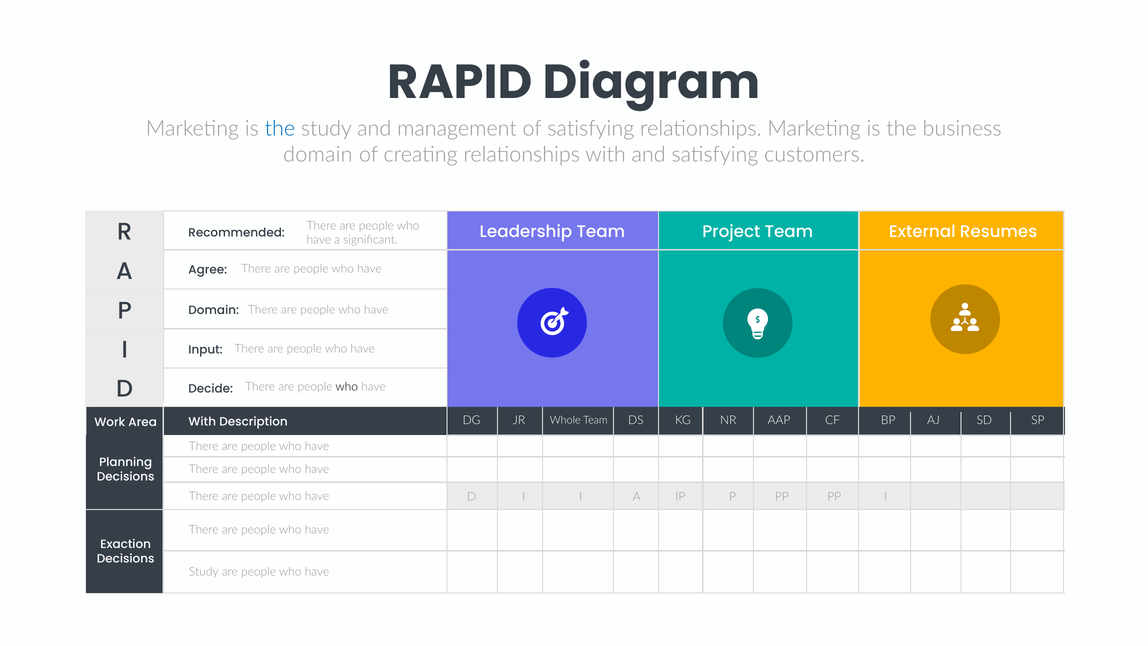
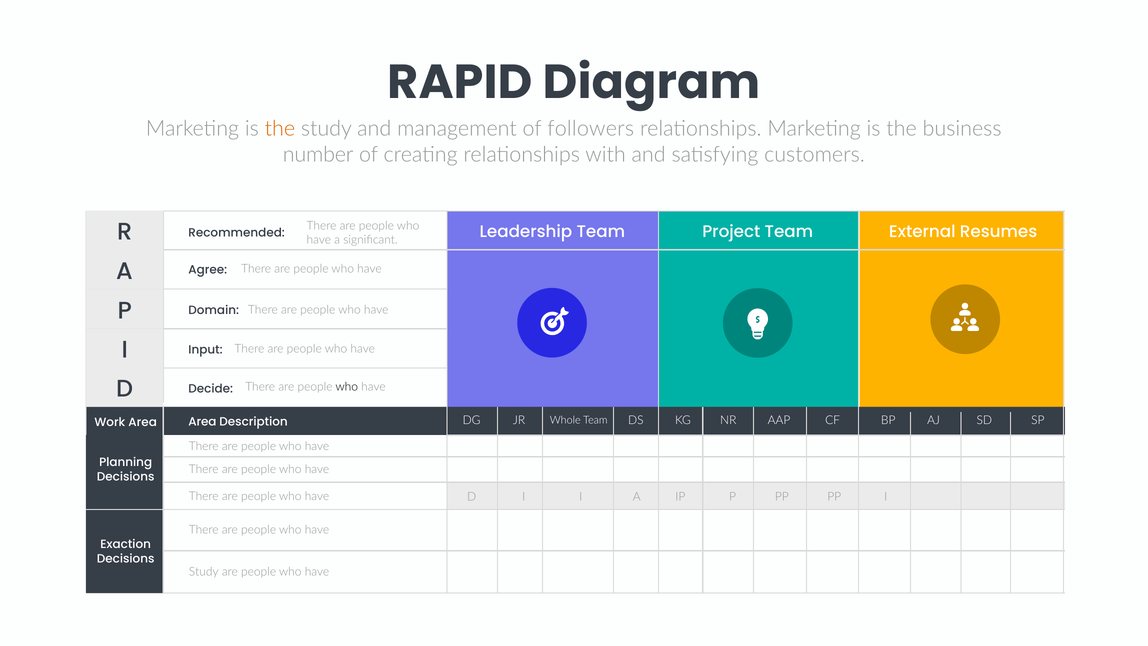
the at (280, 129) colour: blue -> orange
of satisfying: satisfying -> followers
domain at (318, 155): domain -> number
Area With: With -> Area
